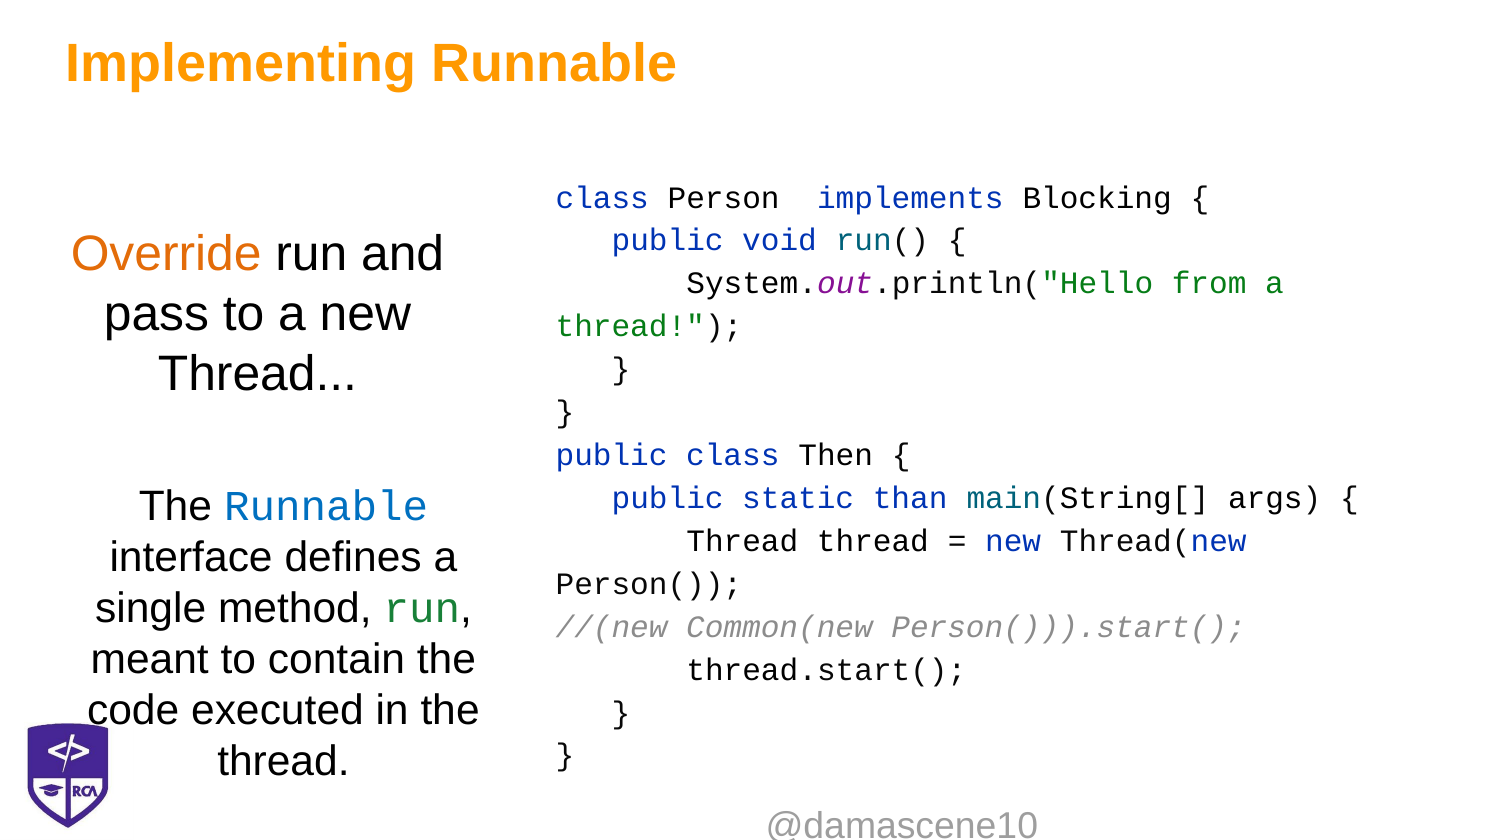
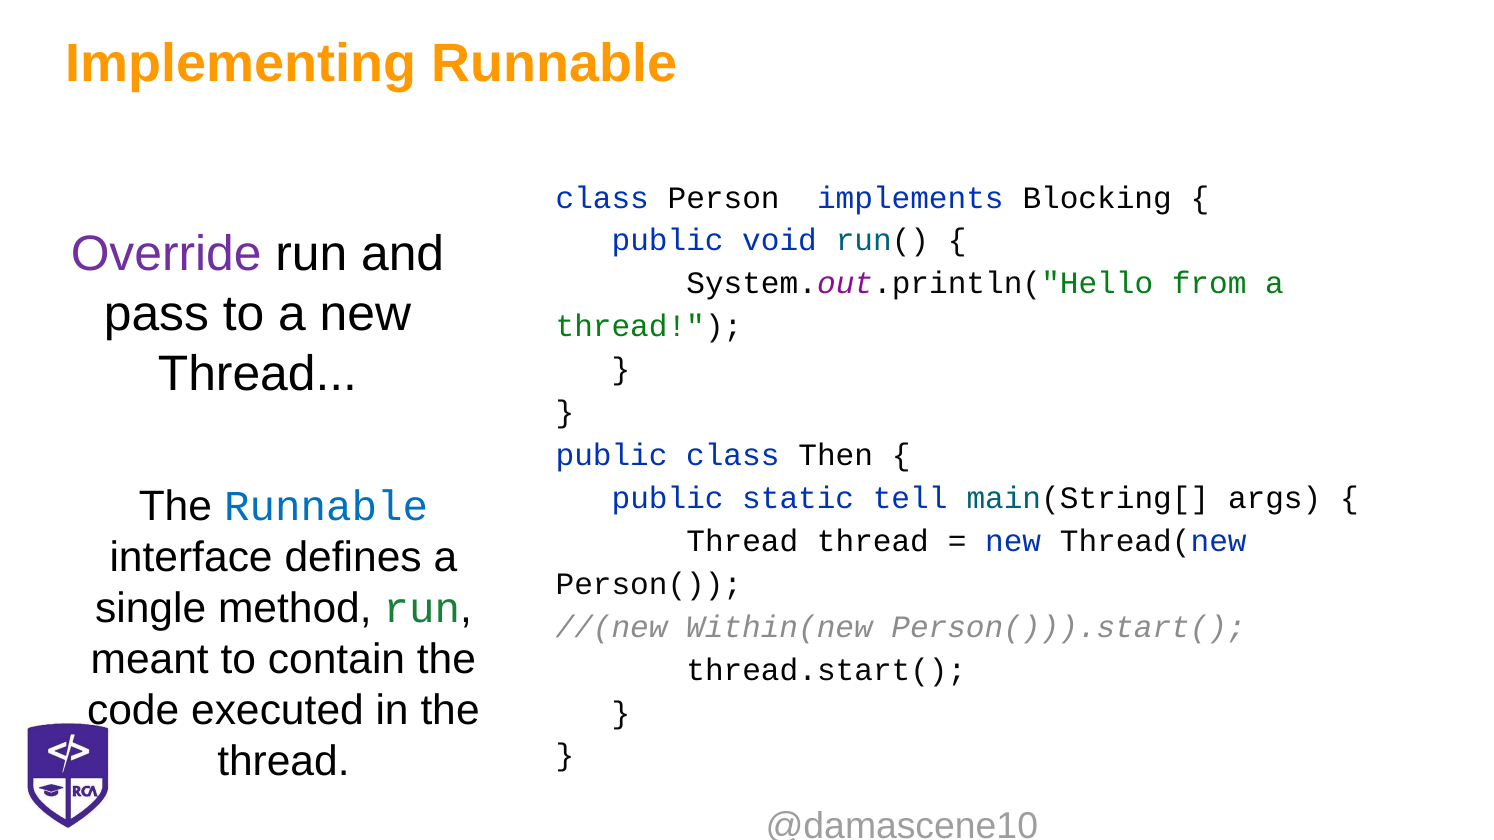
Override colour: orange -> purple
than: than -> tell
Common(new: Common(new -> Within(new
